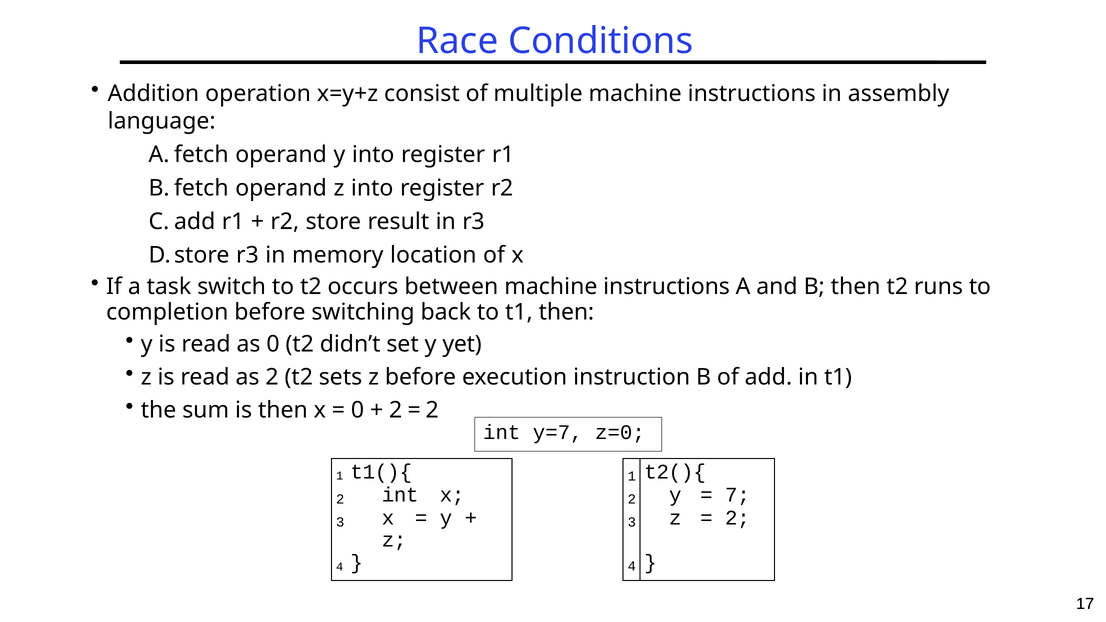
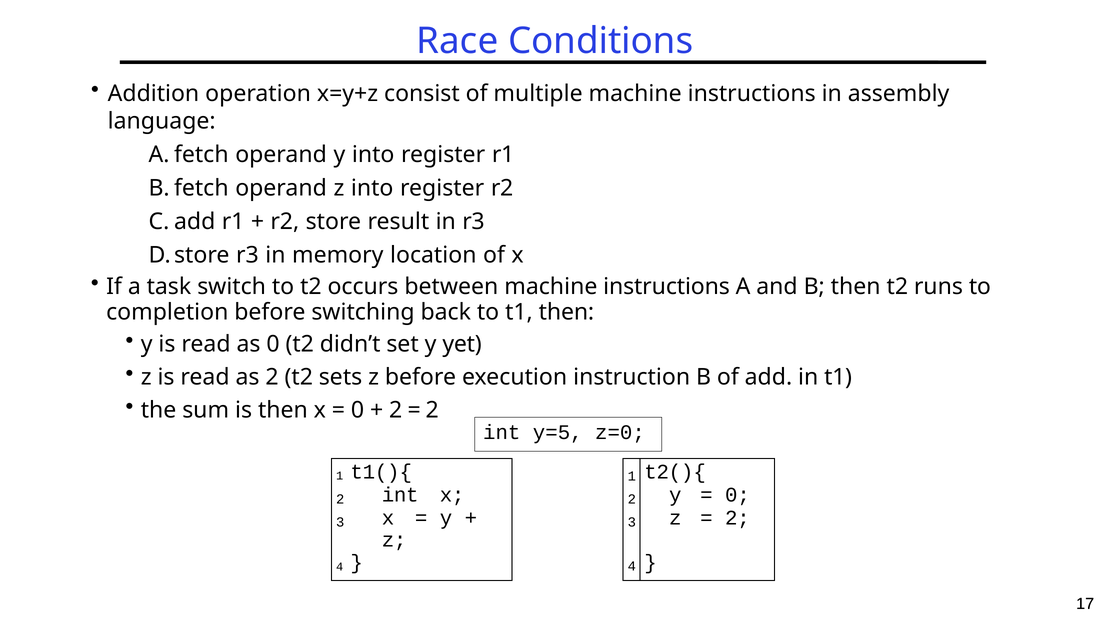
y=7: y=7 -> y=5
7 at (737, 495): 7 -> 0
